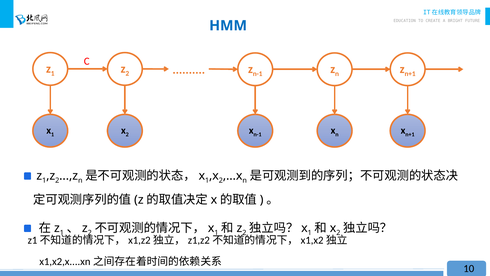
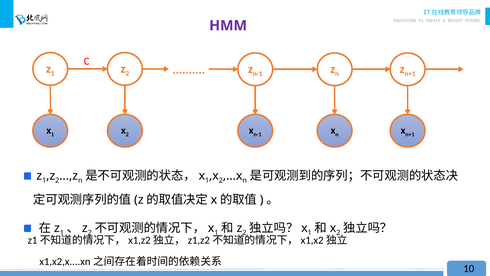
HMM colour: blue -> purple
